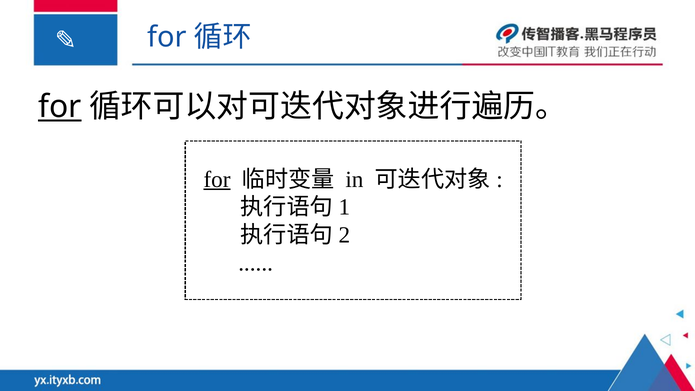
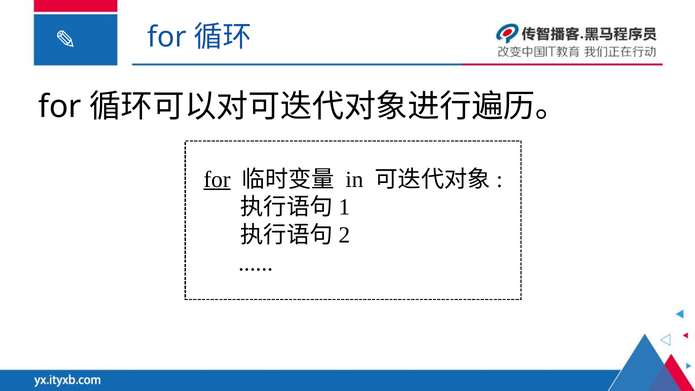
for at (60, 107) underline: present -> none
